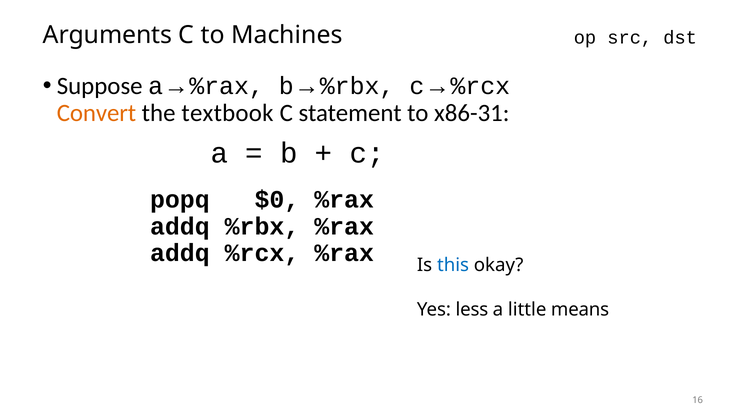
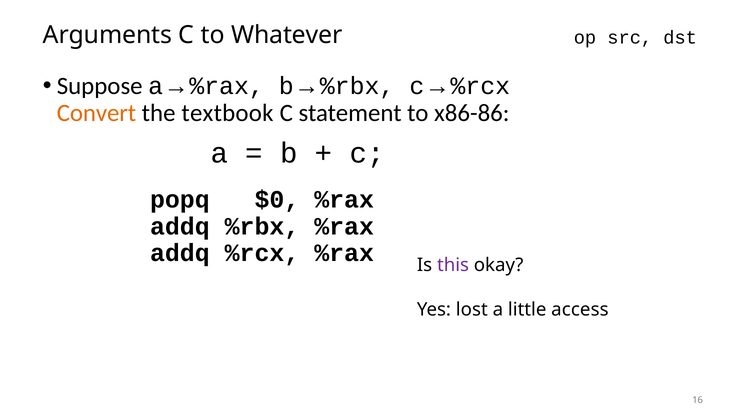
Machines: Machines -> Whatever
x86-31: x86-31 -> x86-86
this colour: blue -> purple
less: less -> lost
means: means -> access
